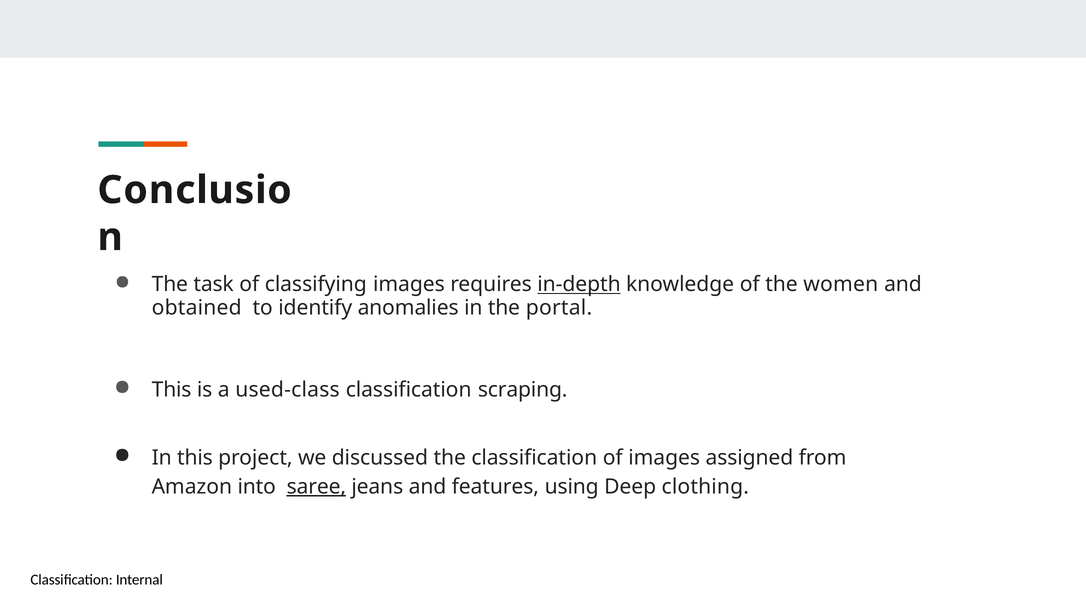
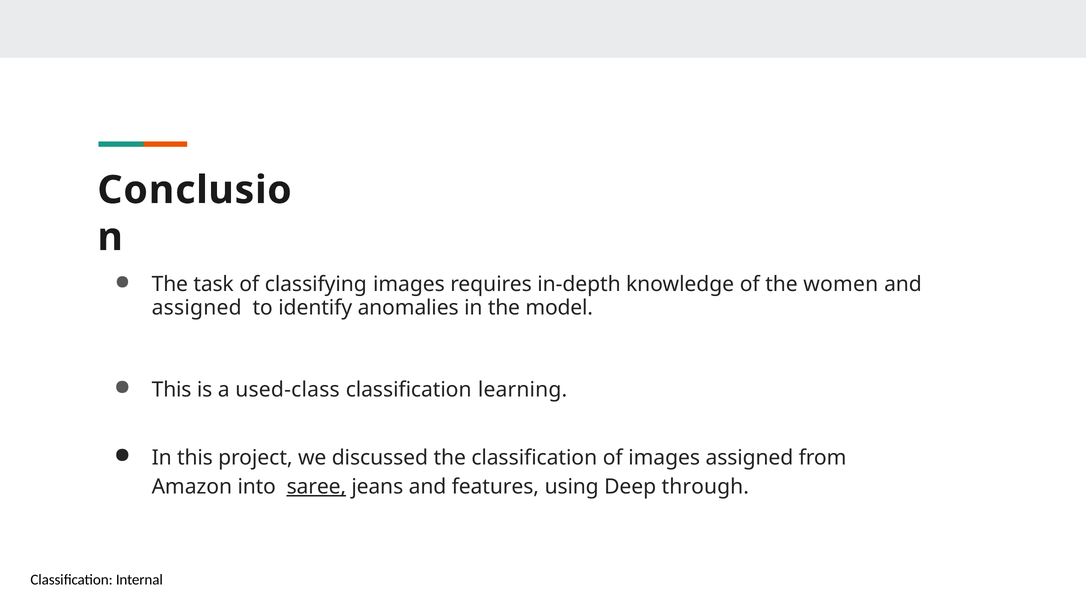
in-depth underline: present -> none
obtained at (197, 308): obtained -> assigned
portal: portal -> model
scraping: scraping -> learning
clothing: clothing -> through
